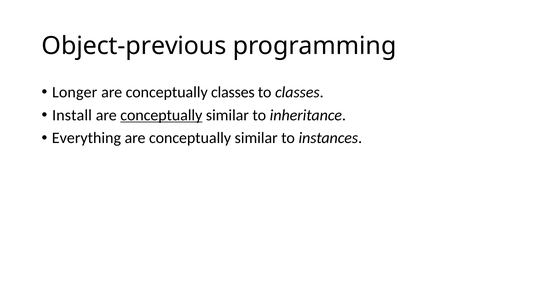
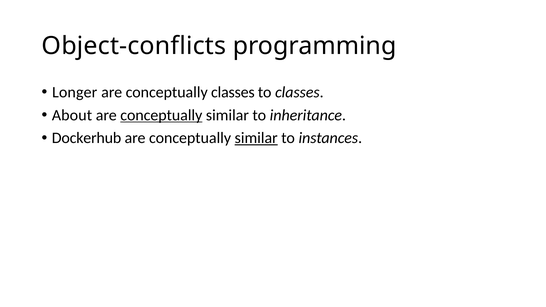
Object-previous: Object-previous -> Object-conflicts
Install: Install -> About
Everything: Everything -> Dockerhub
similar at (256, 138) underline: none -> present
